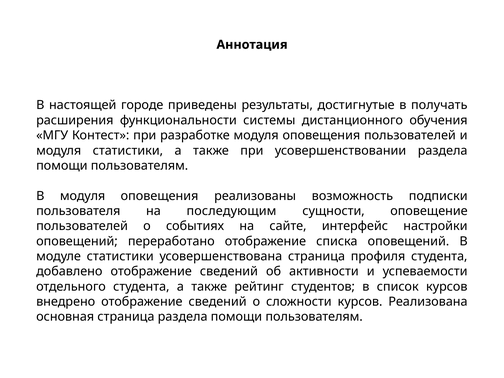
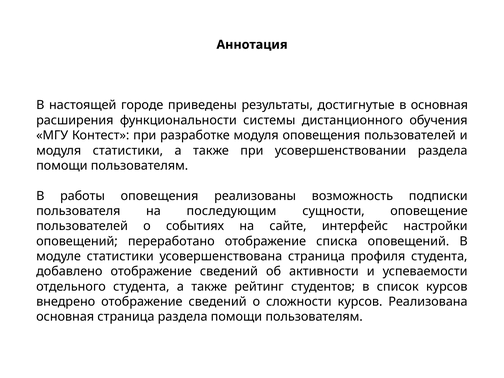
в получать: получать -> основная
В модуля: модуля -> работы
